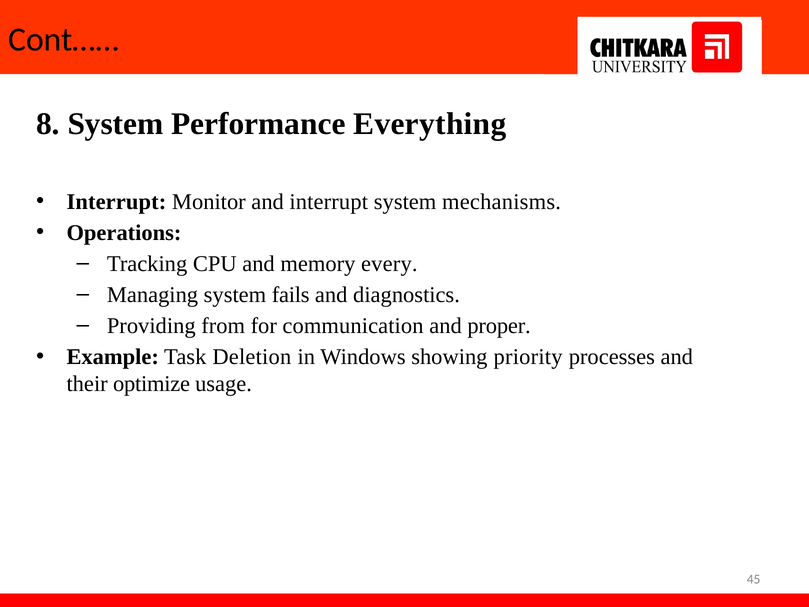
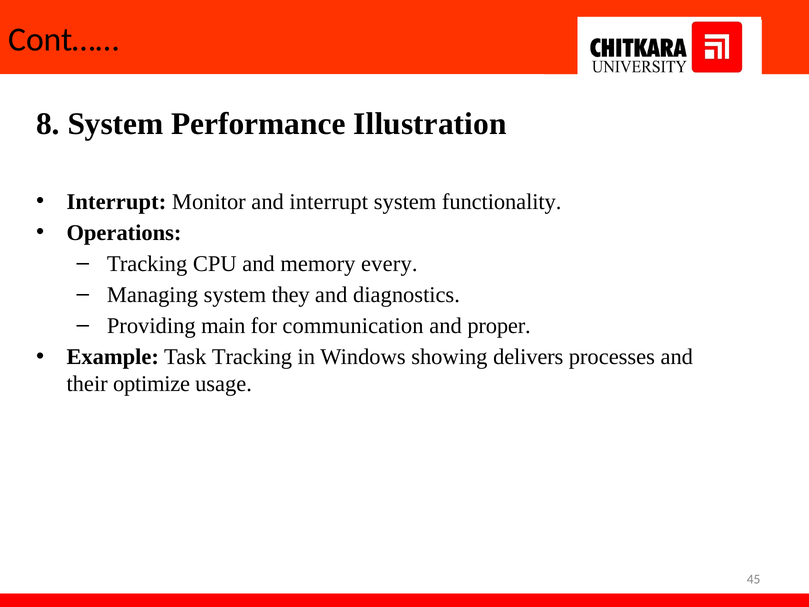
Everything: Everything -> Illustration
mechanisms: mechanisms -> functionality
fails: fails -> they
from: from -> main
Task Deletion: Deletion -> Tracking
priority: priority -> delivers
